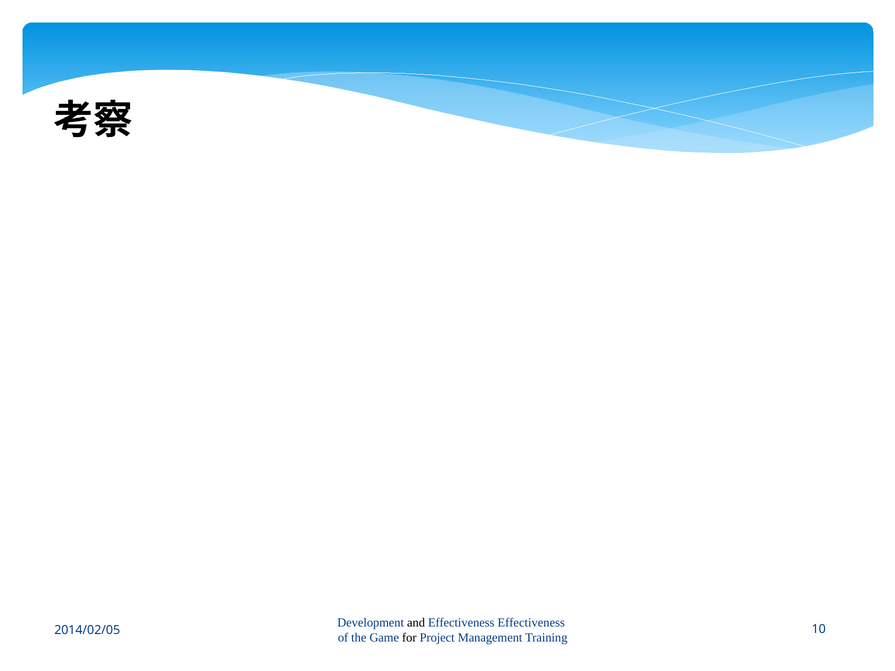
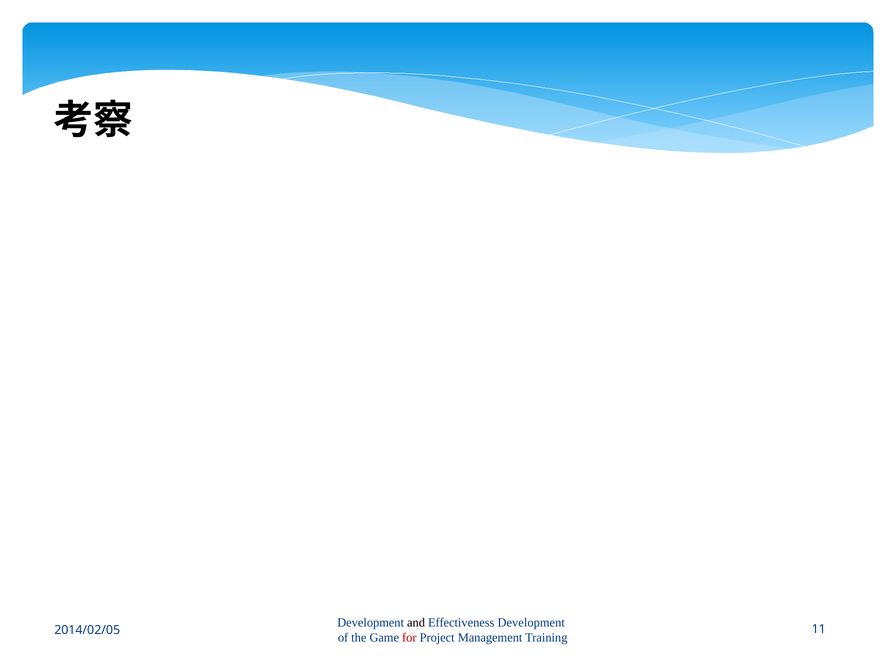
Effectiveness Effectiveness: Effectiveness -> Development
for colour: black -> red
10: 10 -> 11
